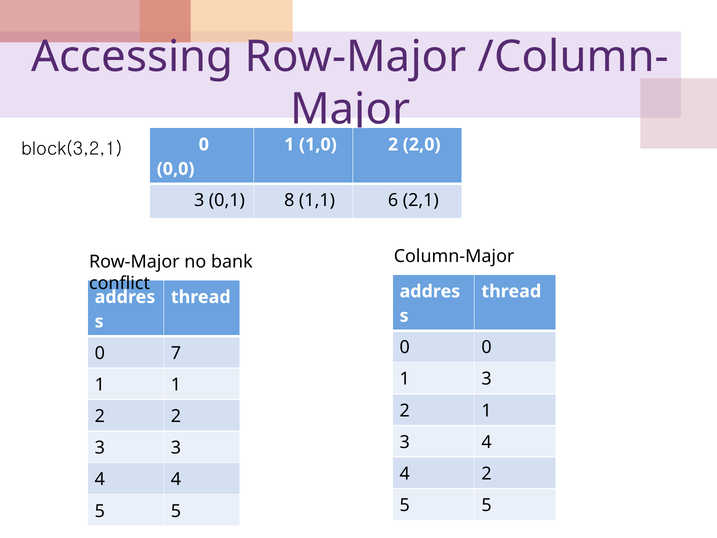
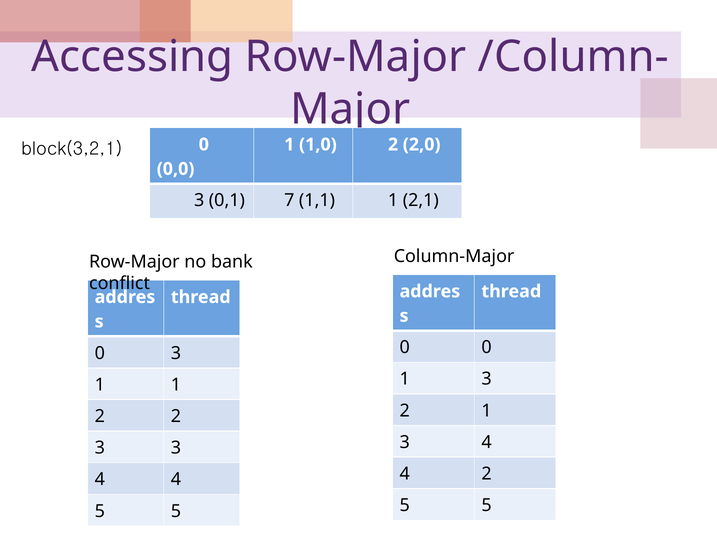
8: 8 -> 7
1,1 6: 6 -> 1
0 7: 7 -> 3
